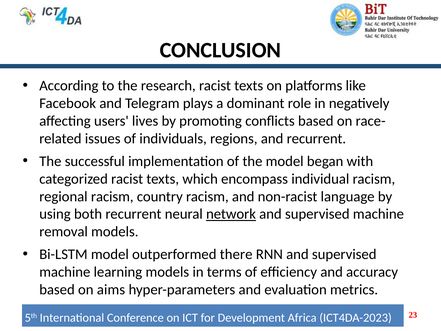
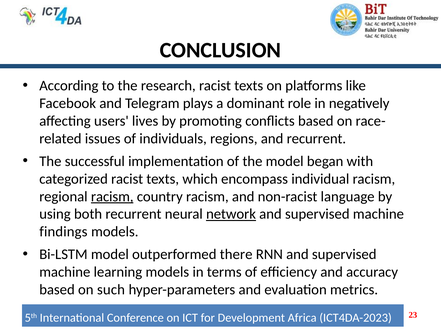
racism at (112, 196) underline: none -> present
removal: removal -> findings
aims: aims -> such
